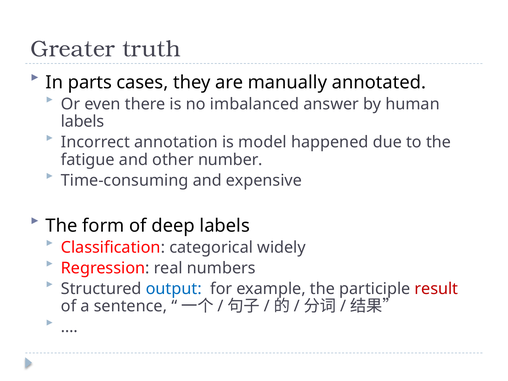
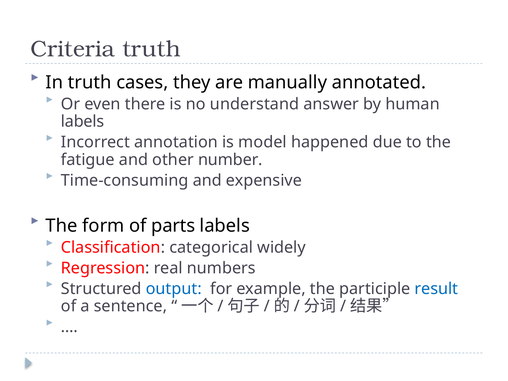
Greater: Greater -> Criteria
In parts: parts -> truth
imbalanced: imbalanced -> understand
deep: deep -> parts
result colour: red -> blue
